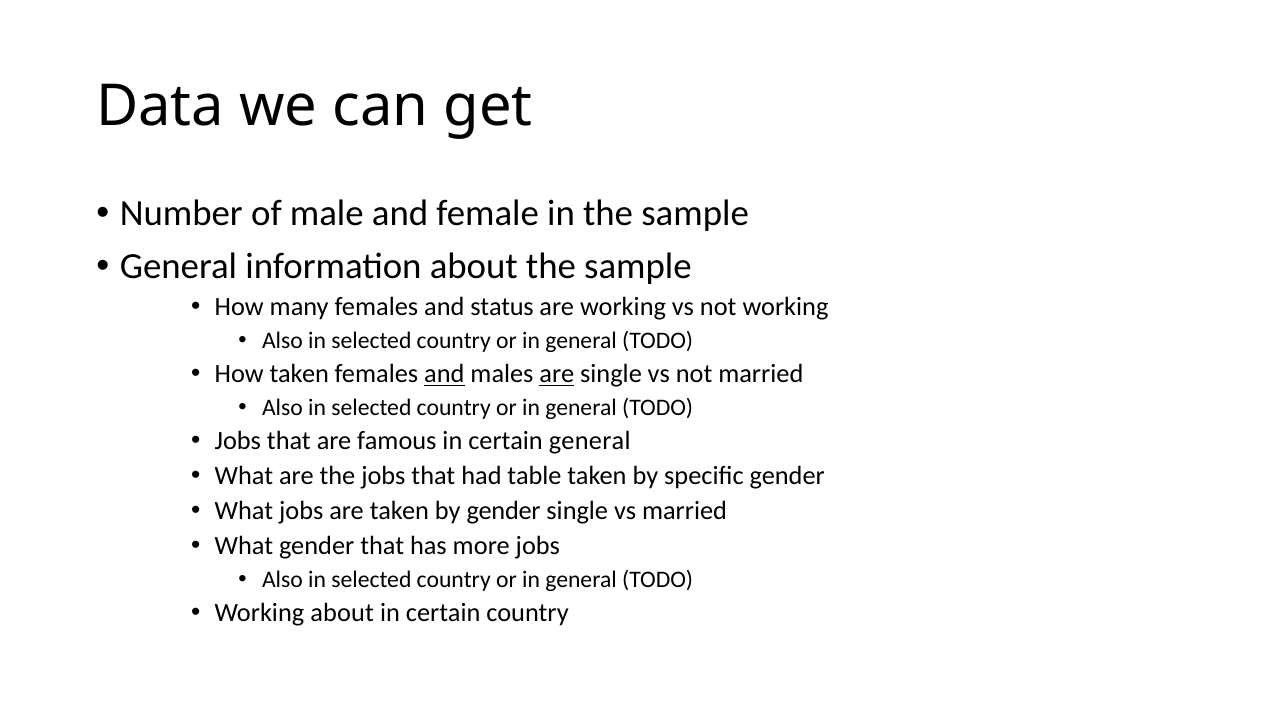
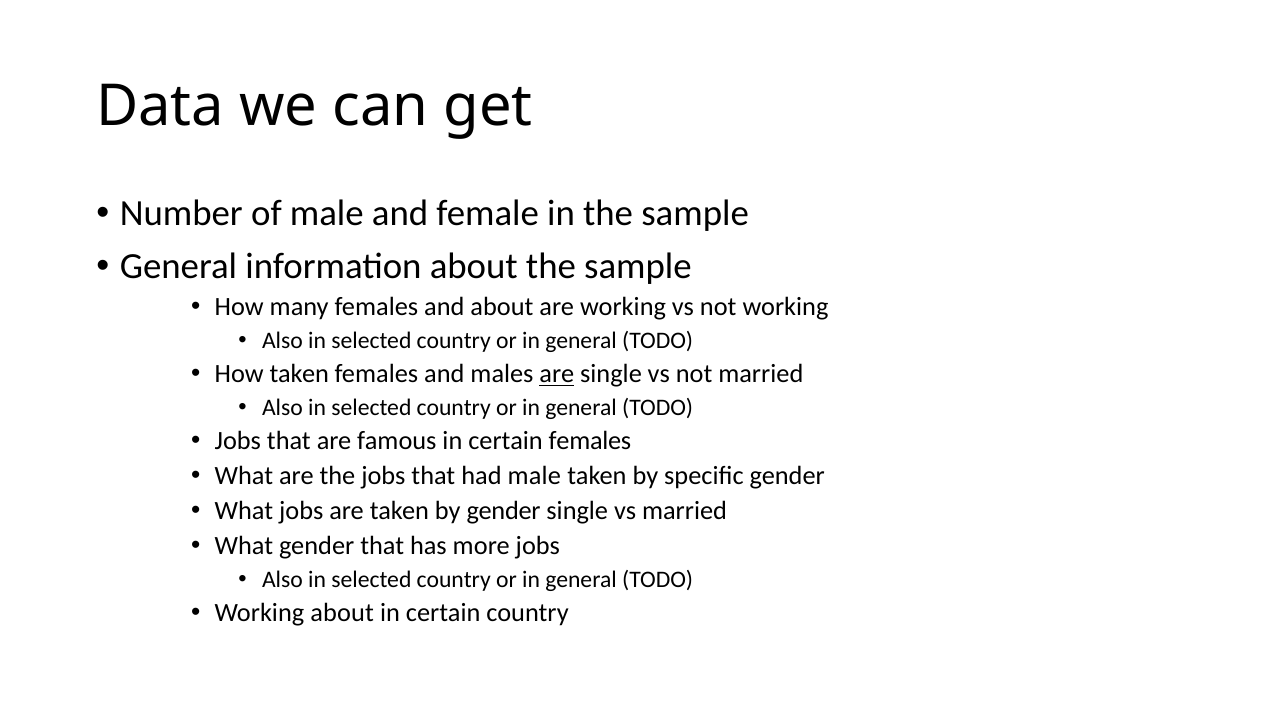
and status: status -> about
and at (444, 374) underline: present -> none
certain general: general -> females
had table: table -> male
